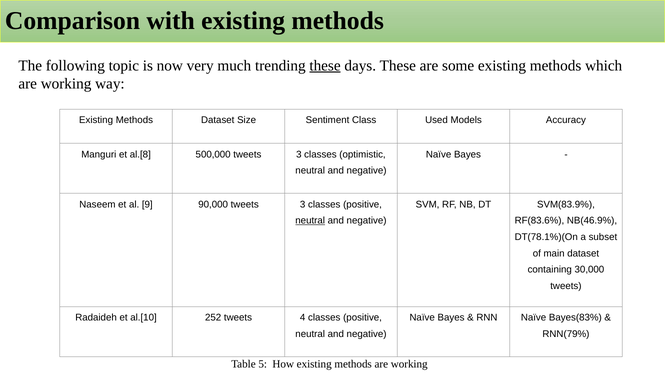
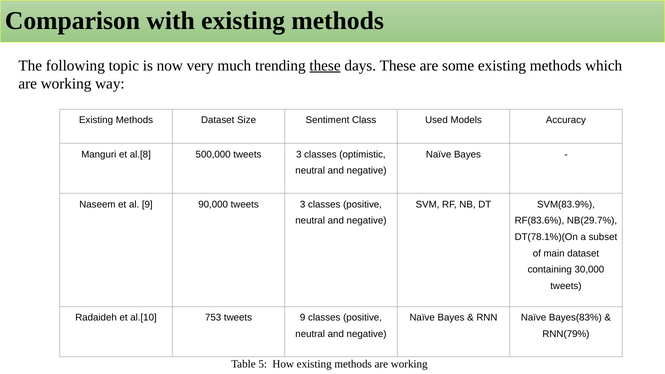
neutral at (310, 221) underline: present -> none
NB(46.9%: NB(46.9% -> NB(29.7%
252: 252 -> 753
tweets 4: 4 -> 9
